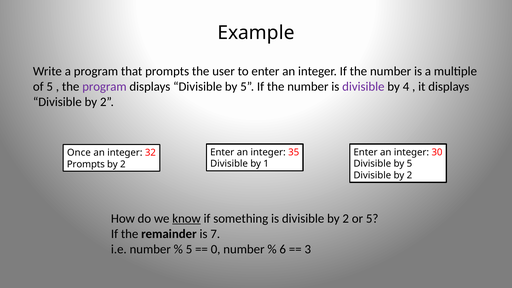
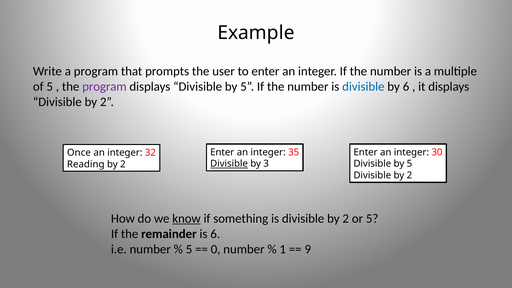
divisible at (363, 87) colour: purple -> blue
by 4: 4 -> 6
Divisible at (229, 164) underline: none -> present
1: 1 -> 3
Prompts at (86, 164): Prompts -> Reading
is 7: 7 -> 6
6: 6 -> 1
3: 3 -> 9
